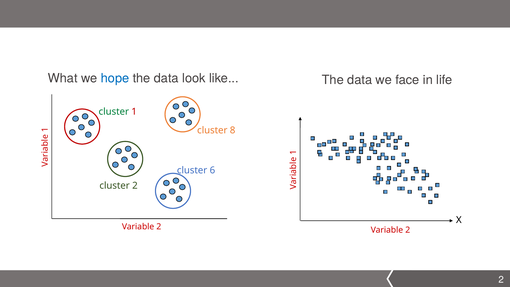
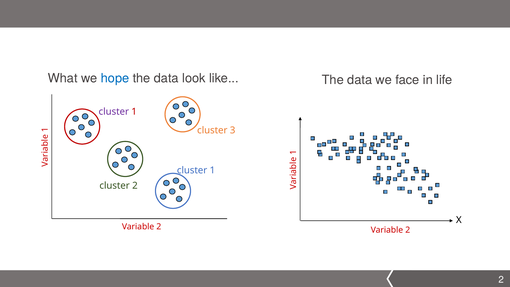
cluster at (114, 111) colour: green -> purple
8: 8 -> 3
6 at (212, 170): 6 -> 1
